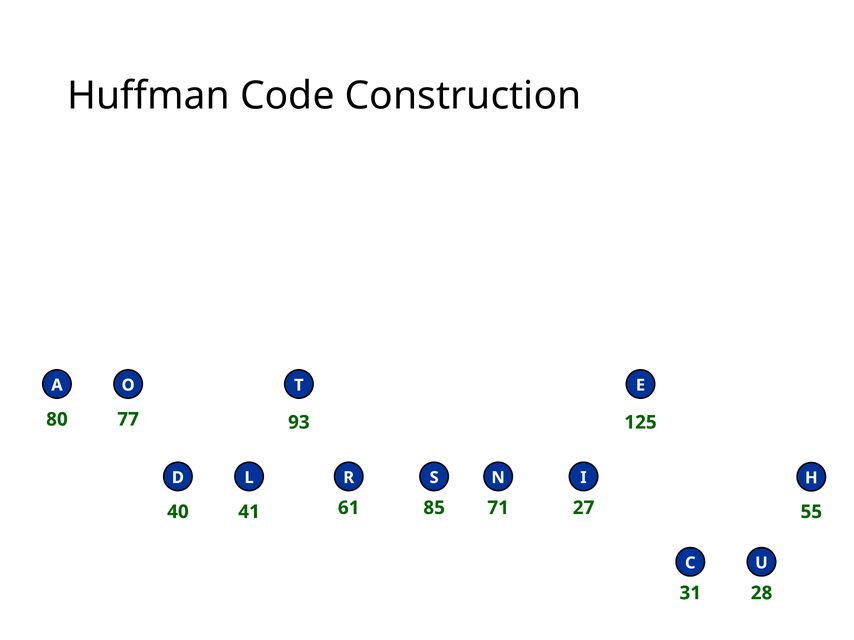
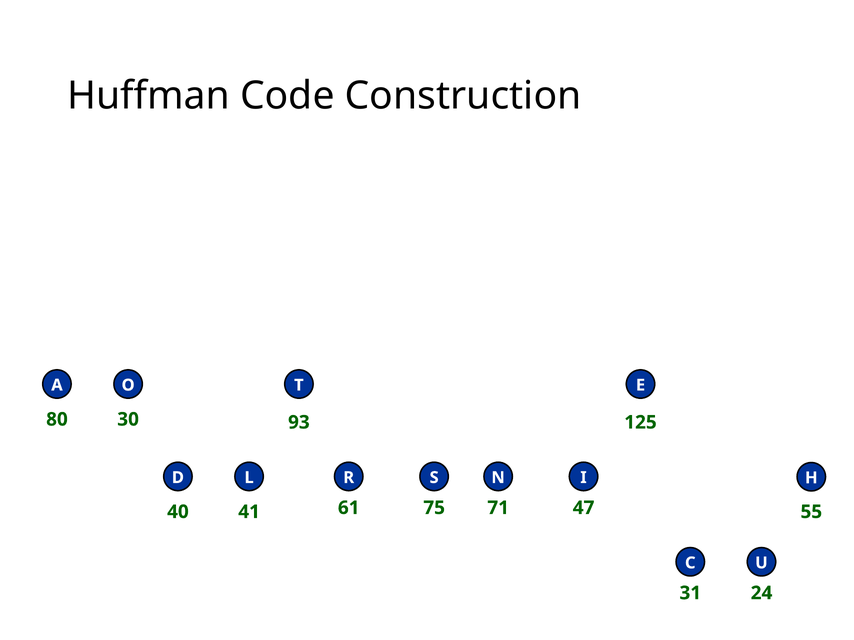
77: 77 -> 30
85: 85 -> 75
27: 27 -> 47
28: 28 -> 24
